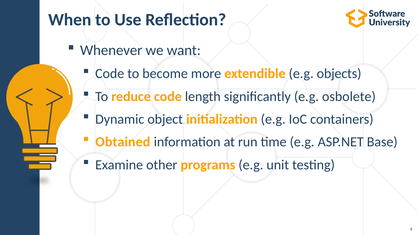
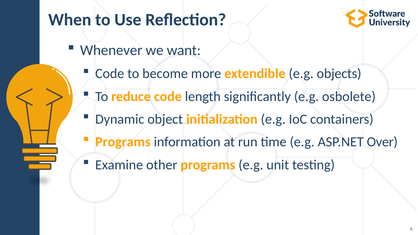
Obtained at (123, 142): Obtained -> Programs
Base: Base -> Over
